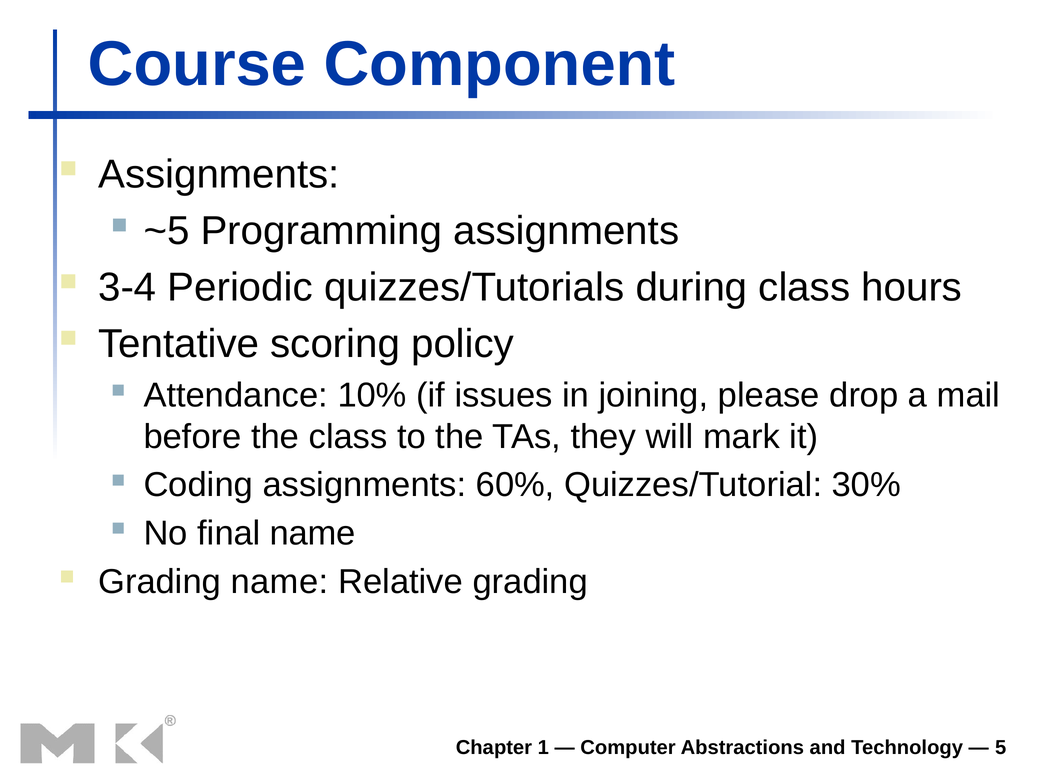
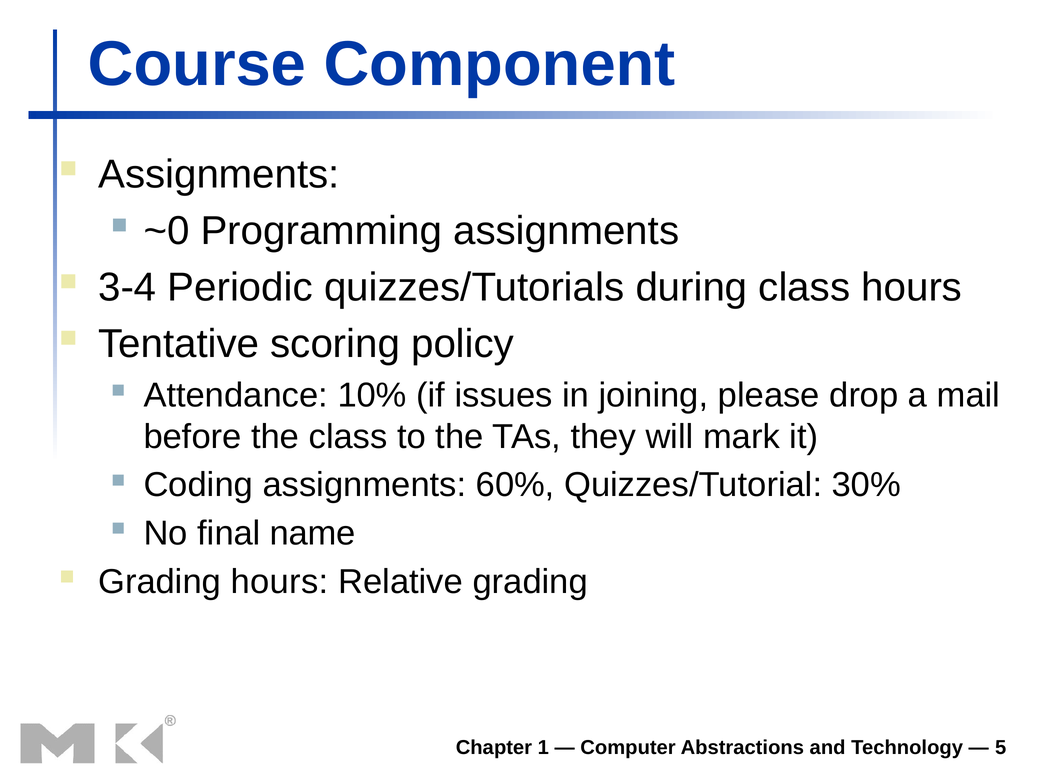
~5: ~5 -> ~0
Grading name: name -> hours
